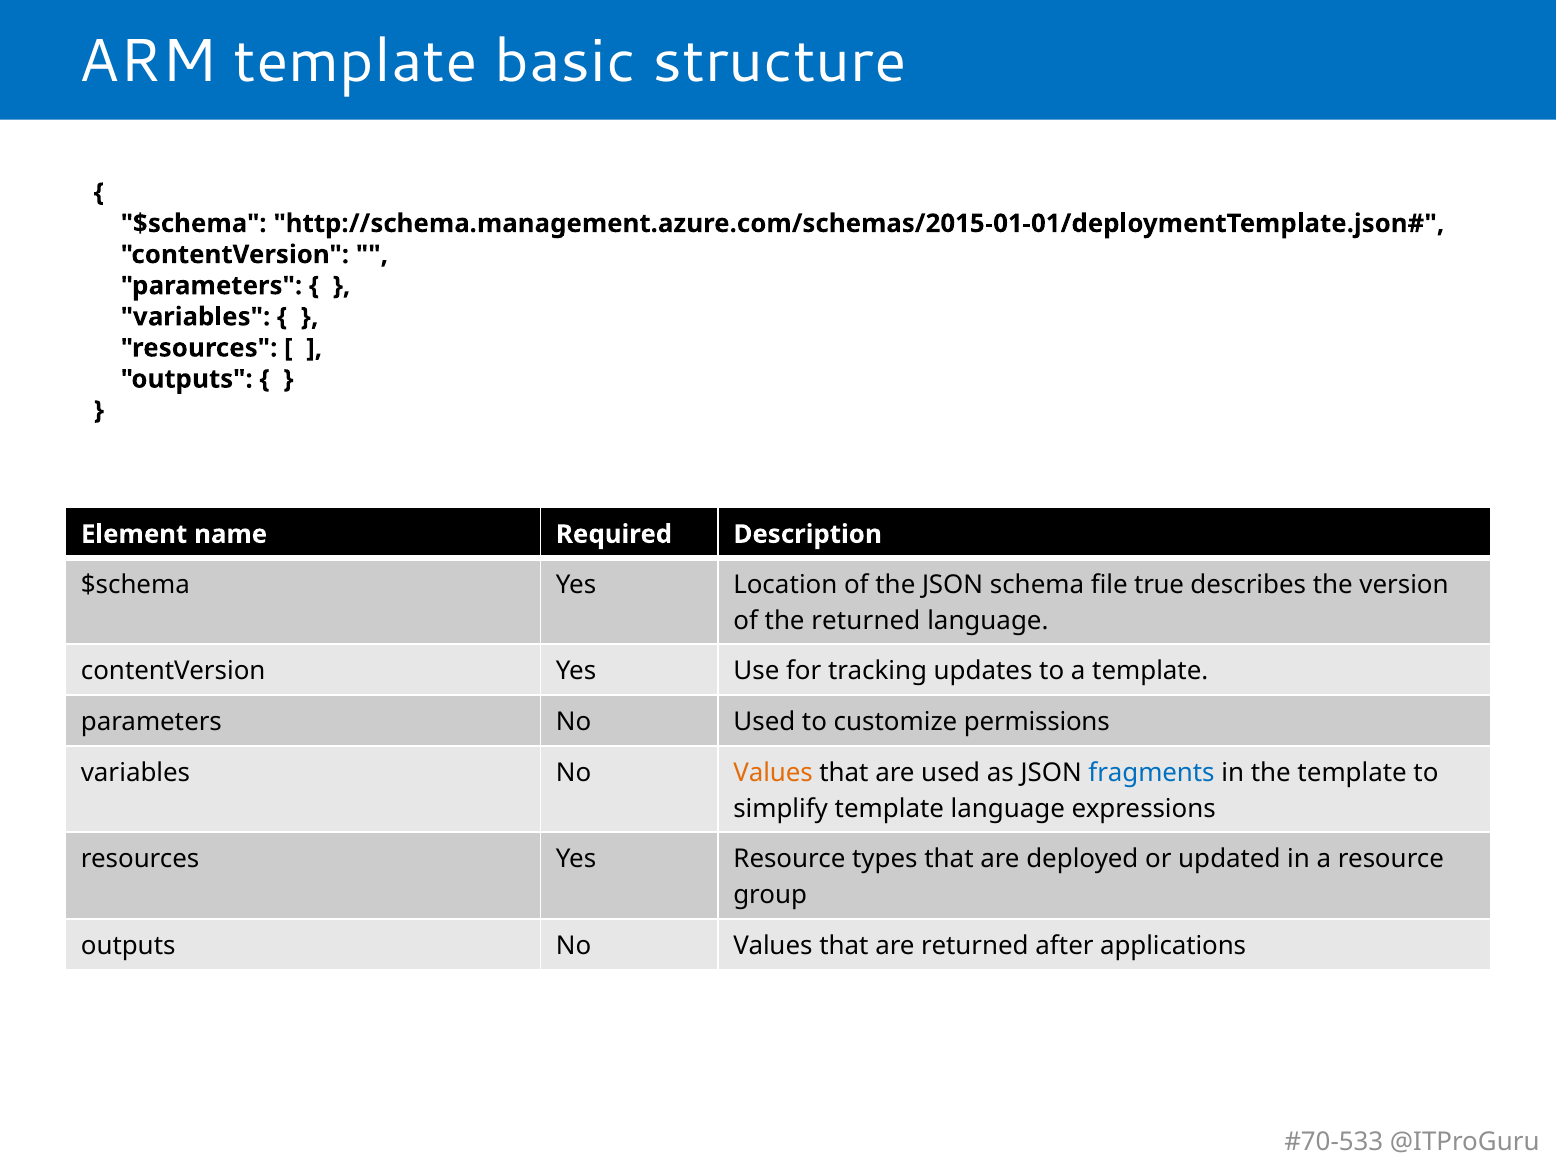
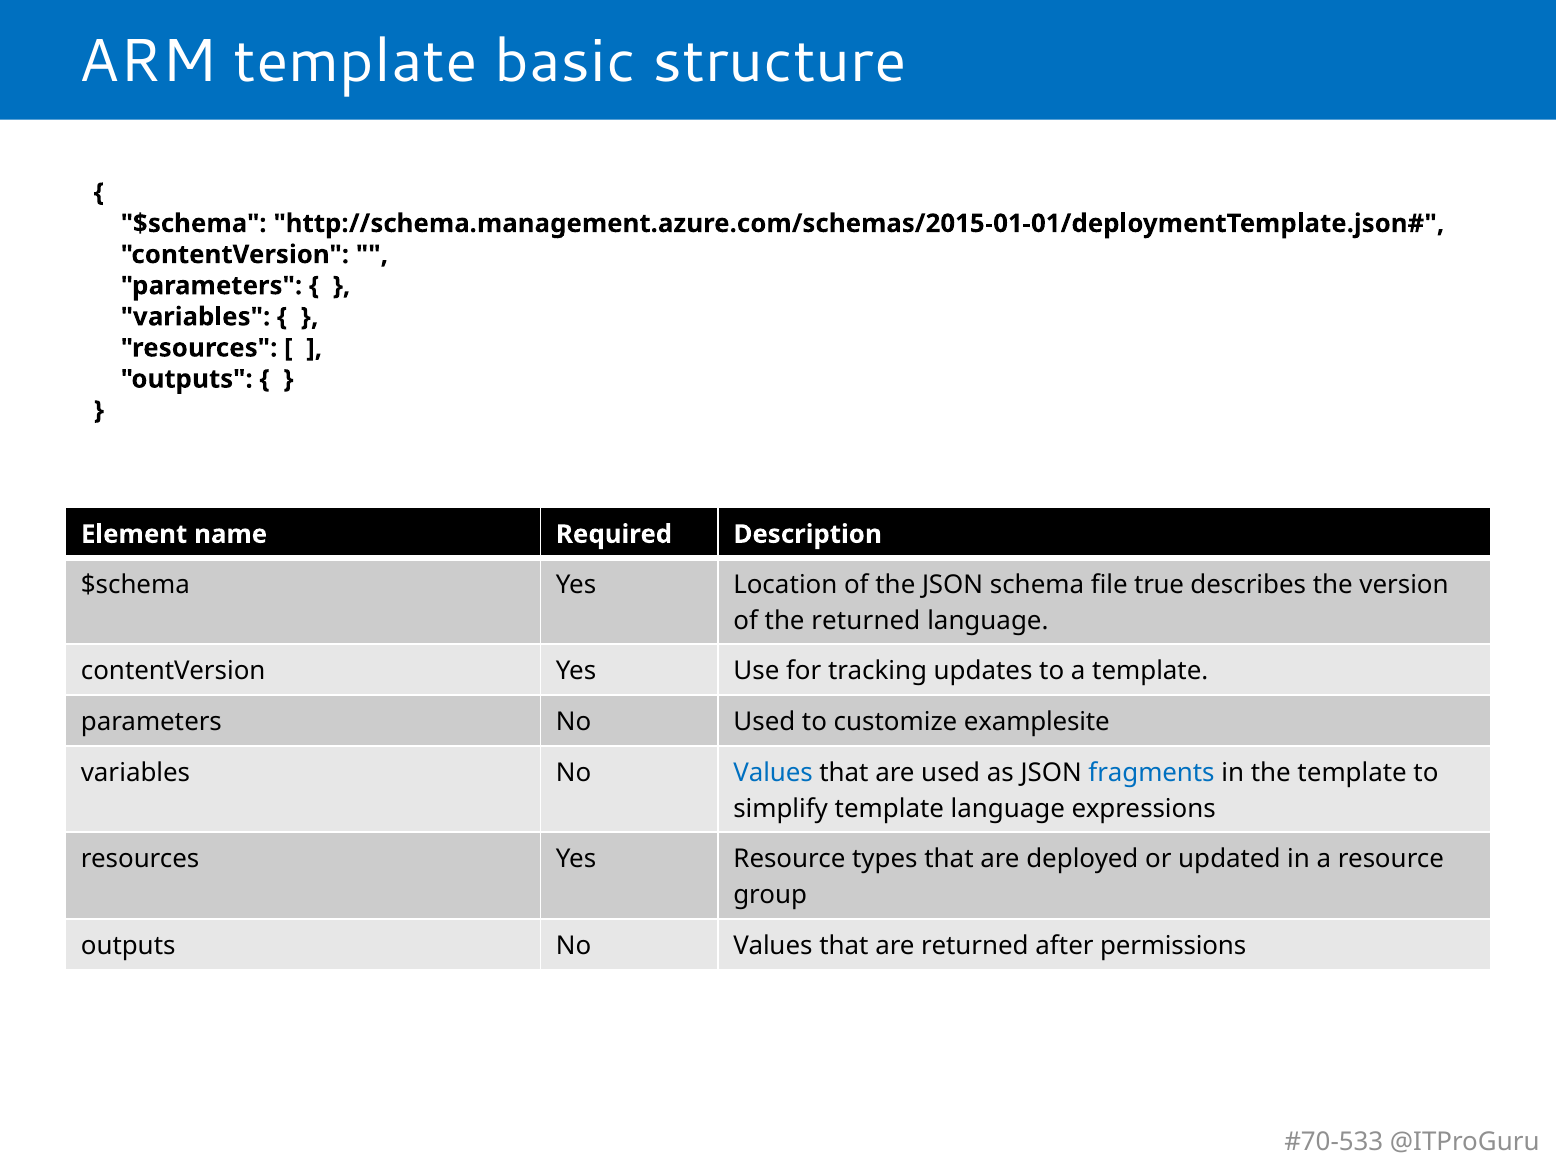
permissions: permissions -> examplesite
Values at (773, 773) colour: orange -> blue
applications: applications -> permissions
